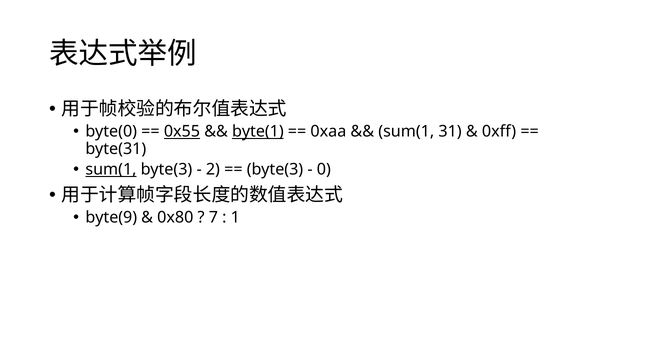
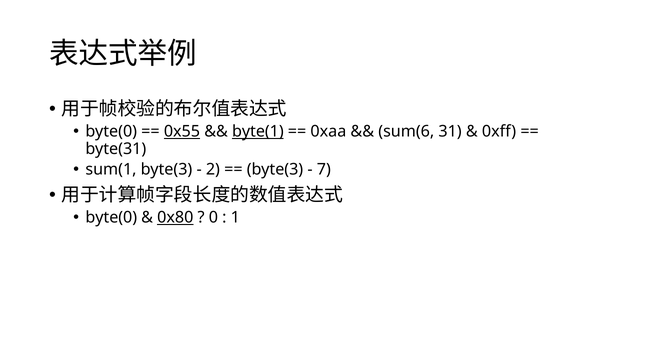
sum(1 at (406, 131): sum(1 -> sum(6
sum(1 at (111, 169) underline: present -> none
0: 0 -> 7
byte(9 at (111, 217): byte(9 -> byte(0
0x80 underline: none -> present
7: 7 -> 0
